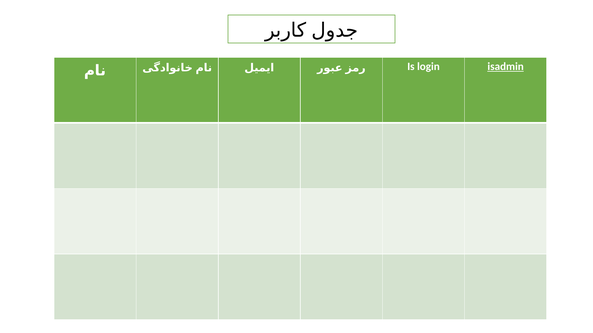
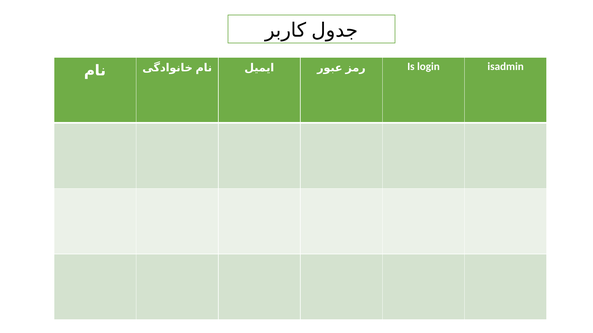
isadmin underline: present -> none
